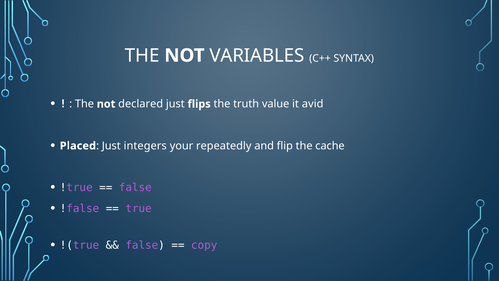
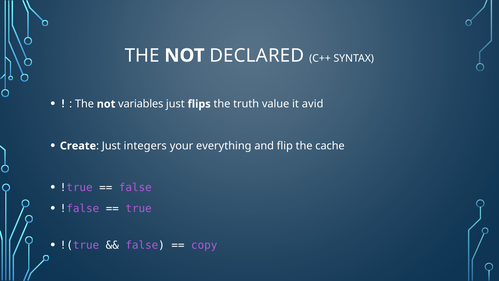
VARIABLES: VARIABLES -> DECLARED
declared: declared -> variables
Placed: Placed -> Create
repeatedly: repeatedly -> everything
